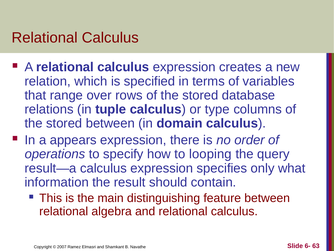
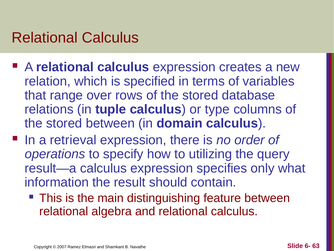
appears: appears -> retrieval
looping: looping -> utilizing
